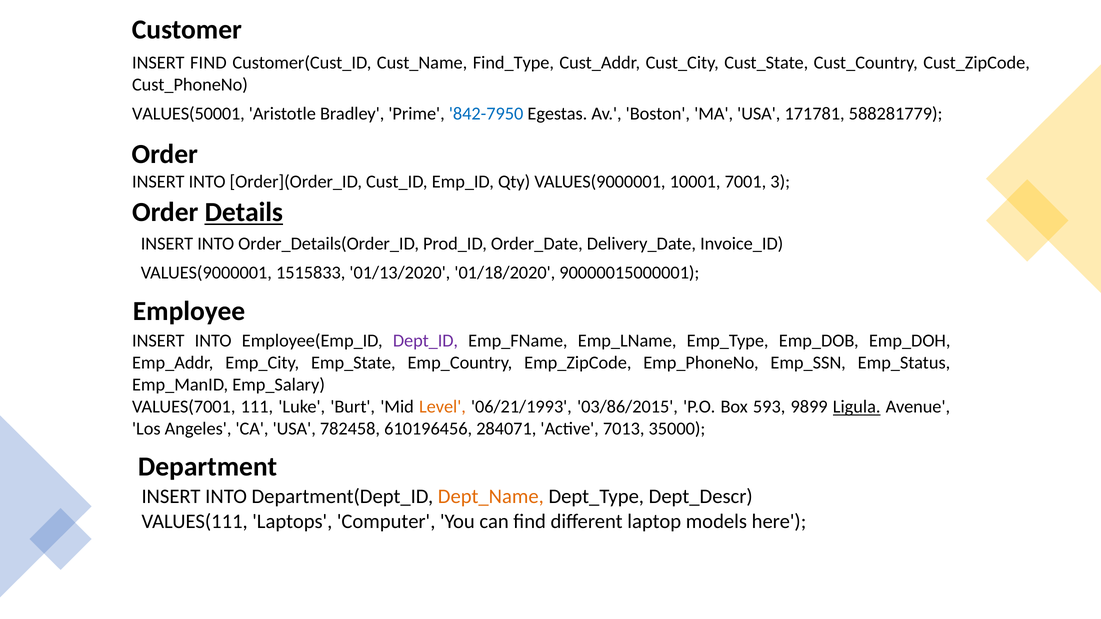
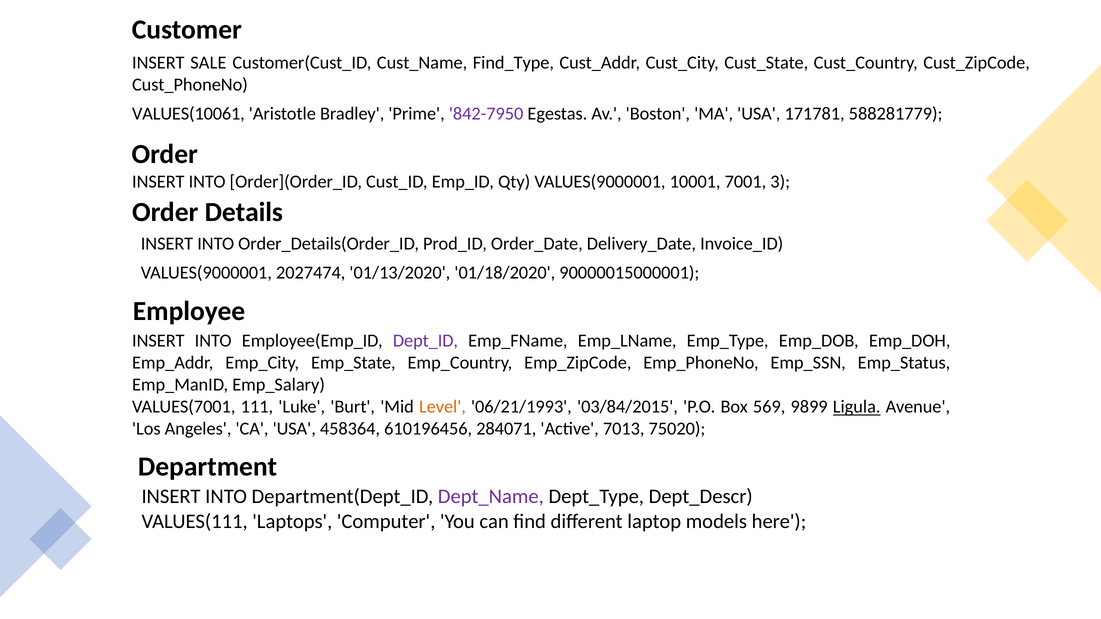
INSERT FIND: FIND -> SALE
VALUES(50001: VALUES(50001 -> VALUES(10061
842-7950 colour: blue -> purple
Details underline: present -> none
1515833: 1515833 -> 2027474
03/86/2015: 03/86/2015 -> 03/84/2015
593: 593 -> 569
782458: 782458 -> 458364
35000: 35000 -> 75020
Dept_Name colour: orange -> purple
